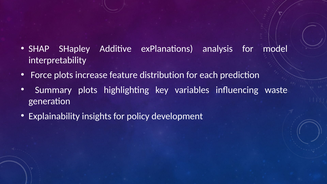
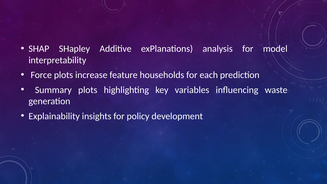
distribution: distribution -> households
